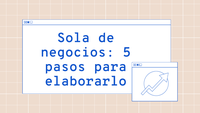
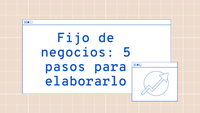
Sola: Sola -> Fijo
